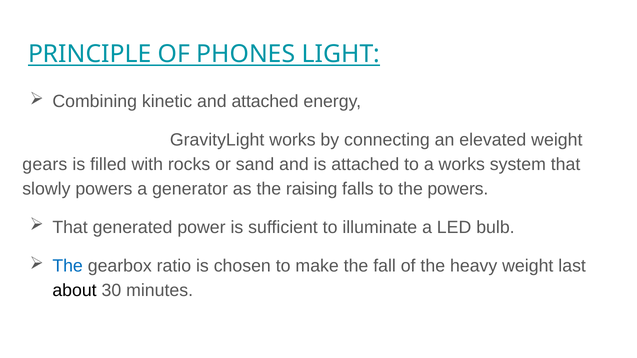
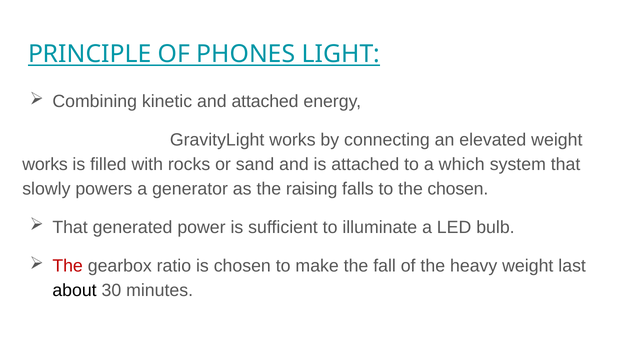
gears at (45, 165): gears -> works
a works: works -> which
the powers: powers -> chosen
The at (68, 266) colour: blue -> red
